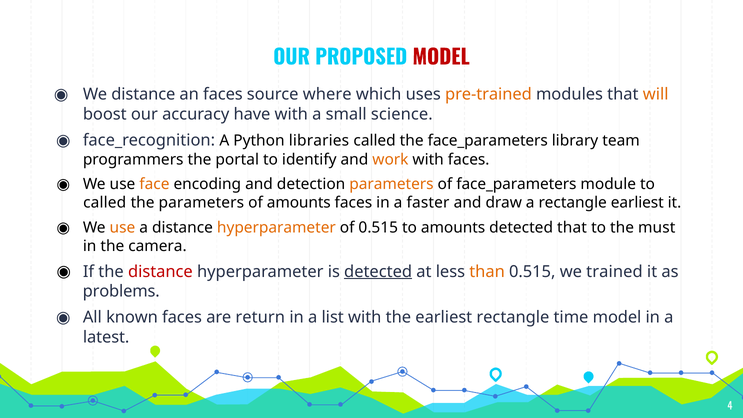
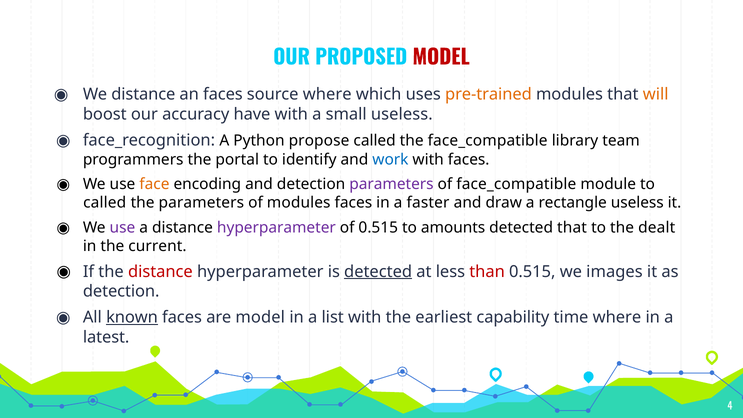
small science: science -> useless
libraries: libraries -> propose
the face_parameters: face_parameters -> face_compatible
work colour: orange -> blue
parameters at (391, 184) colour: orange -> purple
of face_parameters: face_parameters -> face_compatible
of amounts: amounts -> modules
rectangle earliest: earliest -> useless
use at (122, 228) colour: orange -> purple
hyperparameter at (276, 228) colour: orange -> purple
must: must -> dealt
camera: camera -> current
than colour: orange -> red
trained: trained -> images
problems at (121, 291): problems -> detection
known underline: none -> present
are return: return -> model
earliest rectangle: rectangle -> capability
time model: model -> where
